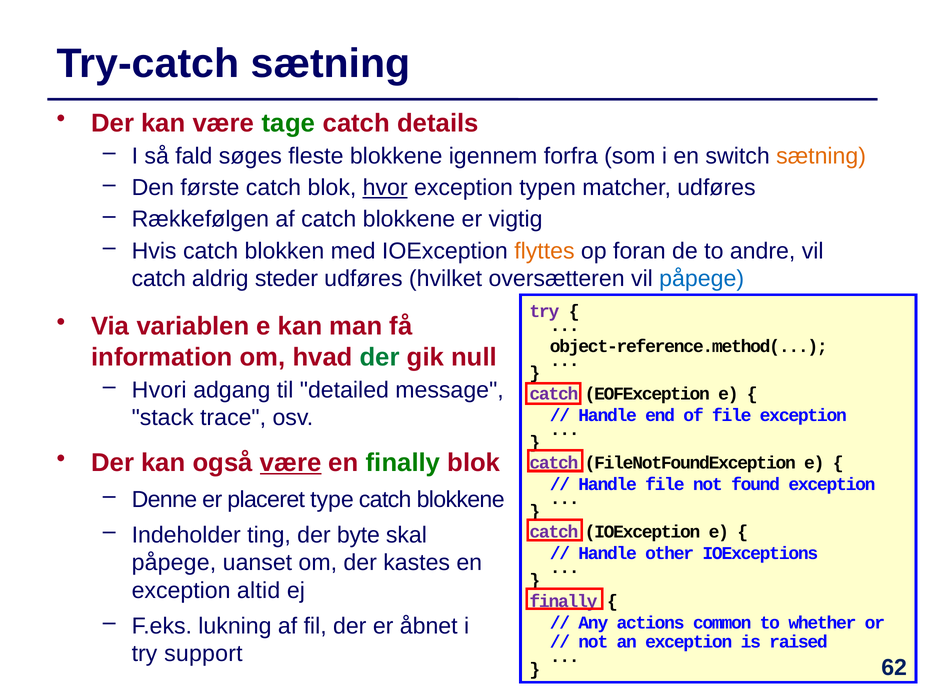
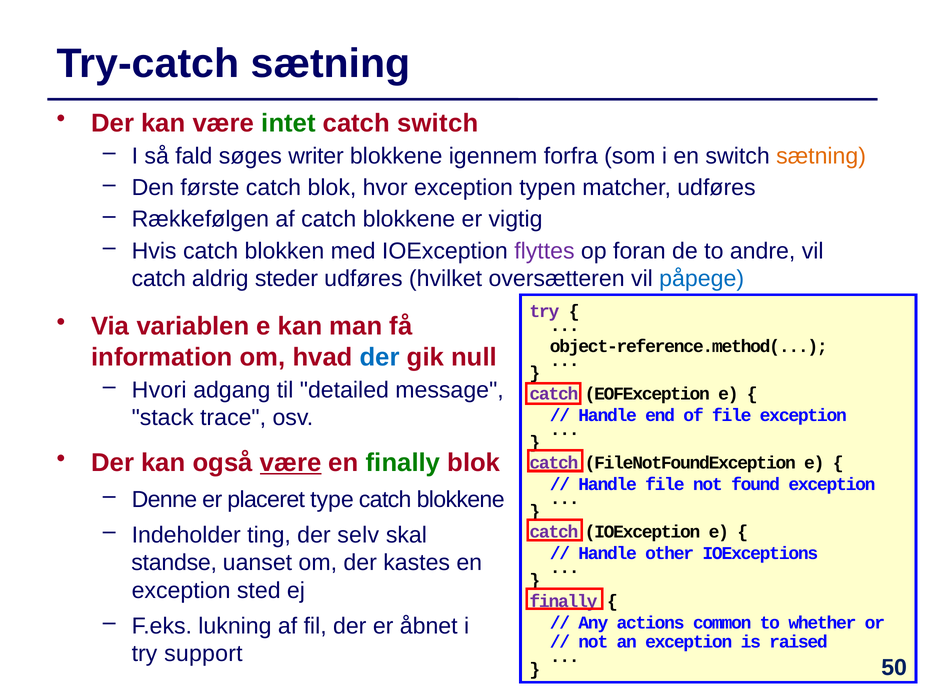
tage: tage -> intet
catch details: details -> switch
fleste: fleste -> writer
hvor underline: present -> none
flyttes colour: orange -> purple
der at (380, 357) colour: green -> blue
byte: byte -> selv
påpege at (174, 563): påpege -> standse
altid: altid -> sted
62: 62 -> 50
